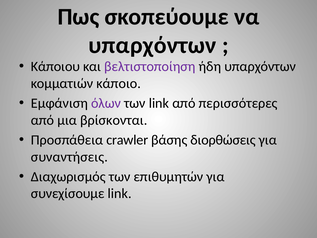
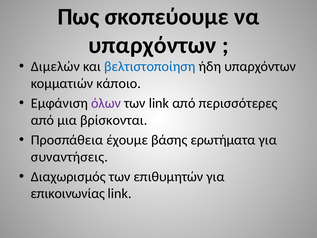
Κάποιου: Κάποιου -> Διμελών
βελτιστοποίηση colour: purple -> blue
crawler: crawler -> έχουμε
διορθώσεις: διορθώσεις -> ερωτήματα
συνεχίσουμε: συνεχίσουμε -> επικοινωνίας
